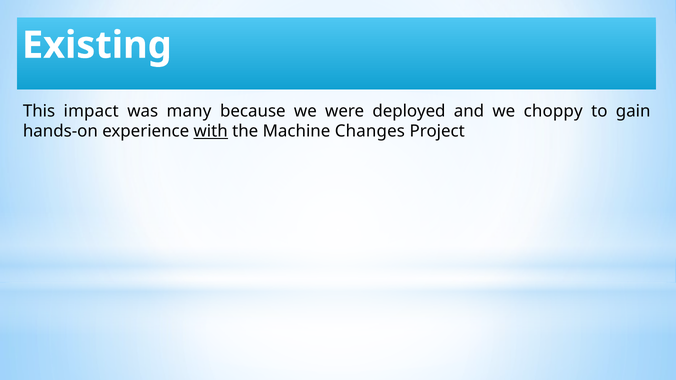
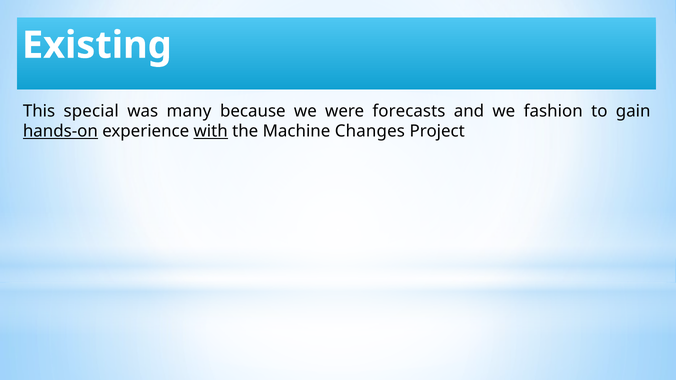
impact: impact -> special
deployed: deployed -> forecasts
choppy: choppy -> fashion
hands-on underline: none -> present
